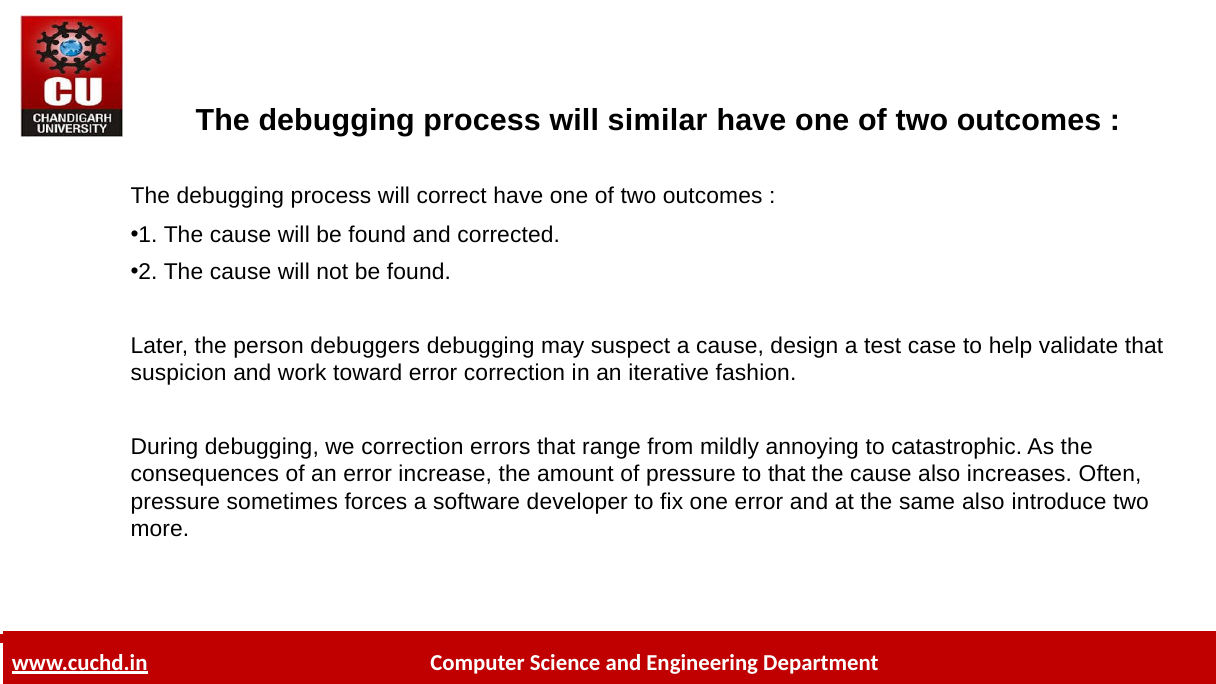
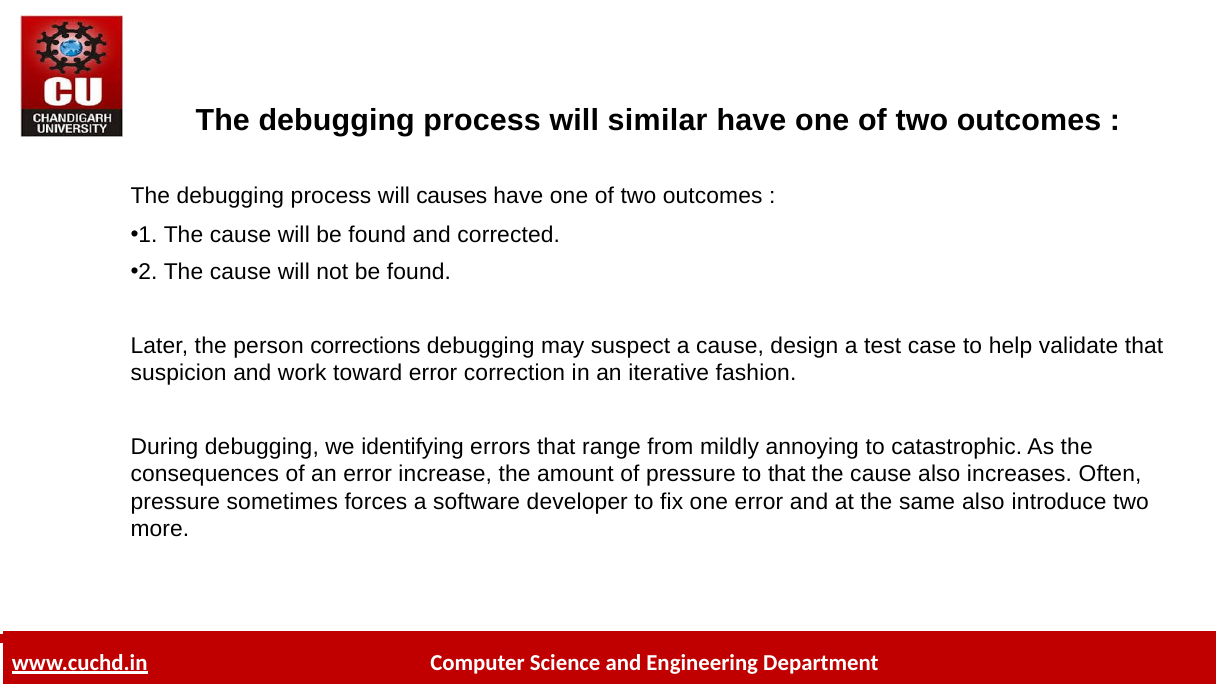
correct: correct -> causes
debuggers: debuggers -> corrections
we correction: correction -> identifying
